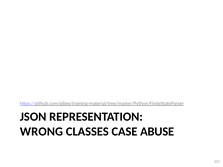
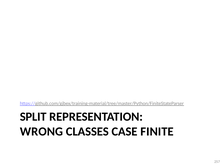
JSON: JSON -> SPLIT
ABUSE: ABUSE -> FINITE
